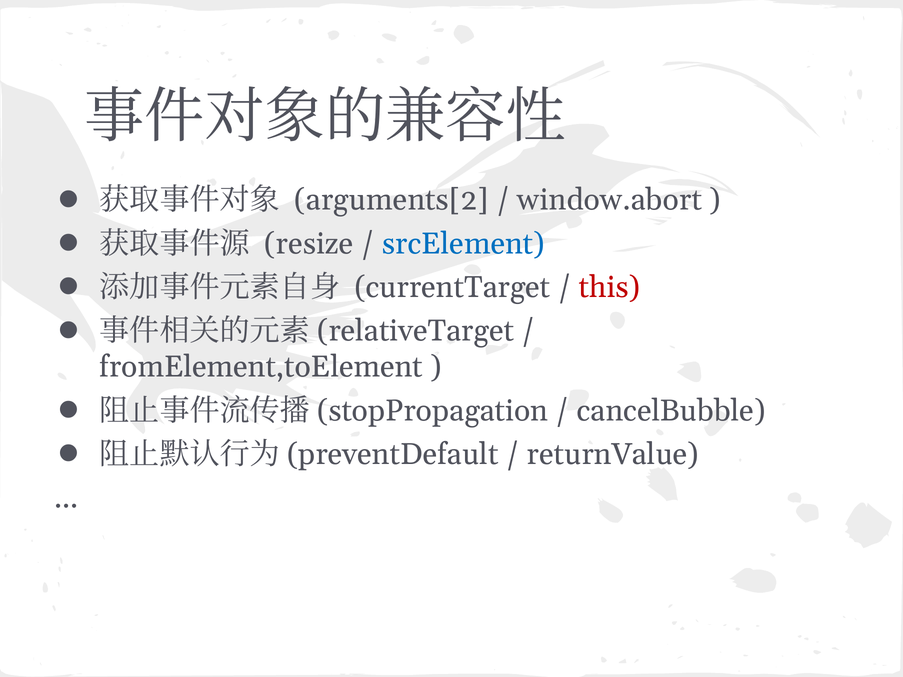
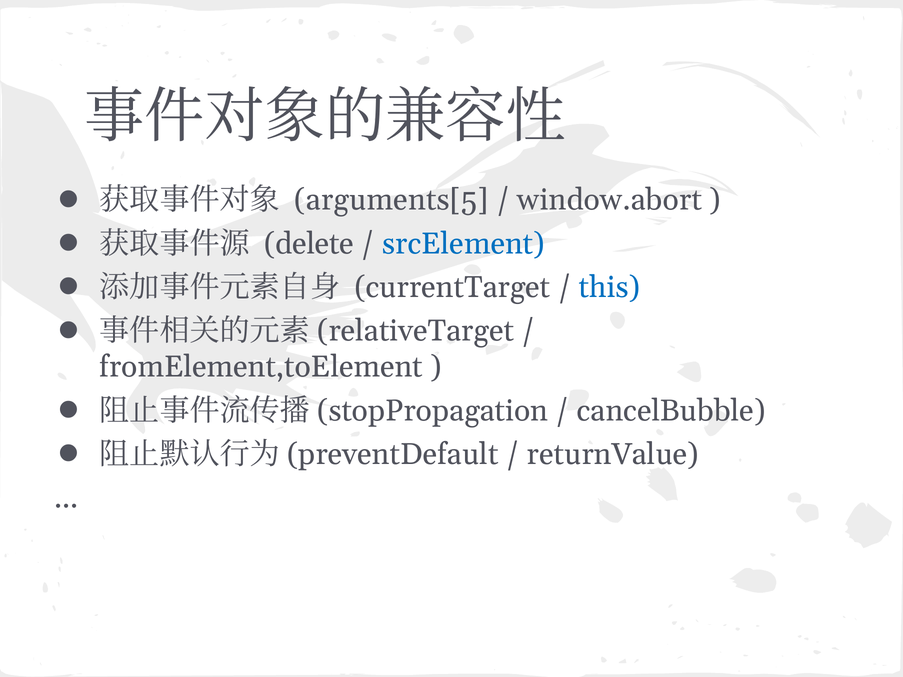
arguments[2: arguments[2 -> arguments[5
resize: resize -> delete
this colour: red -> blue
